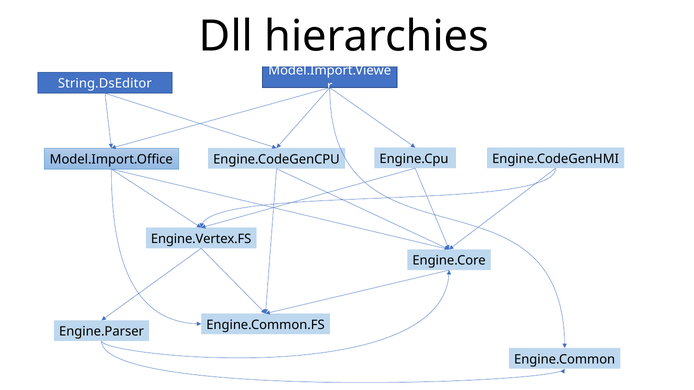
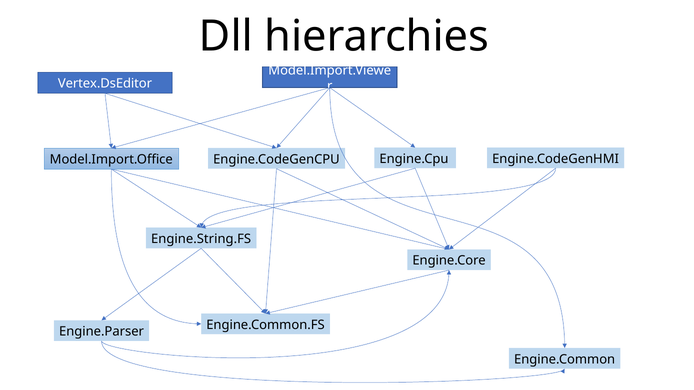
String.DsEditor: String.DsEditor -> Vertex.DsEditor
Engine.Vertex.FS: Engine.Vertex.FS -> Engine.String.FS
